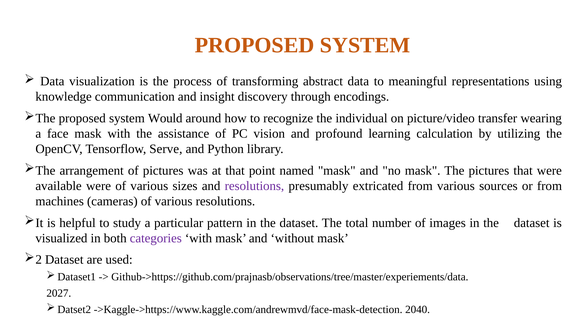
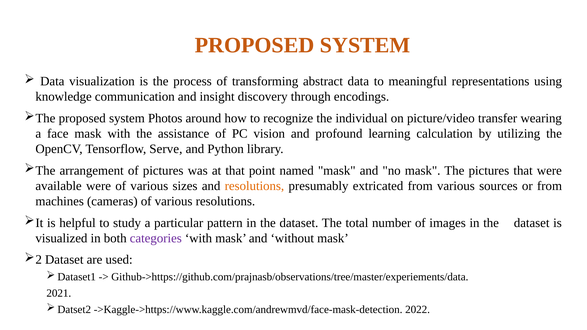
Would: Would -> Photos
resolutions at (254, 186) colour: purple -> orange
2027: 2027 -> 2021
2040: 2040 -> 2022
